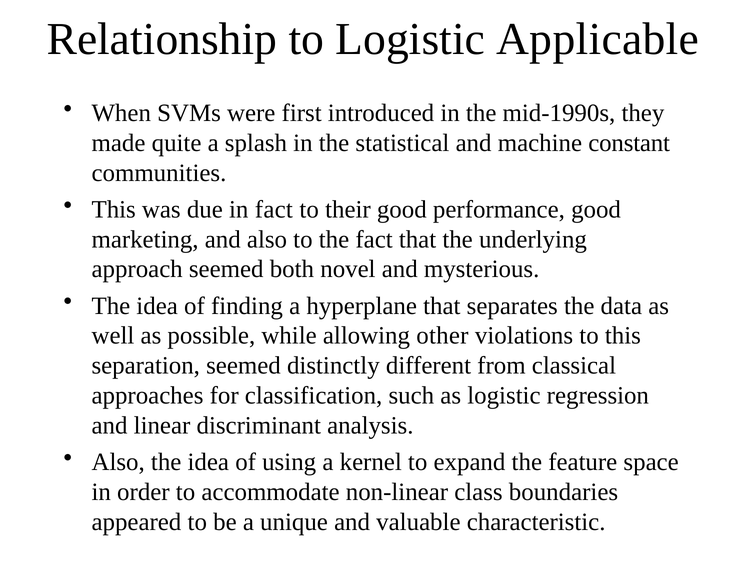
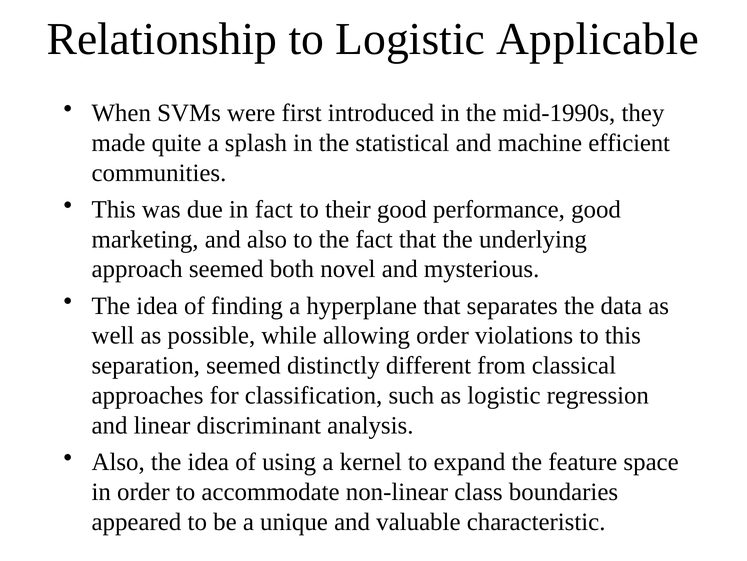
constant: constant -> efficient
allowing other: other -> order
